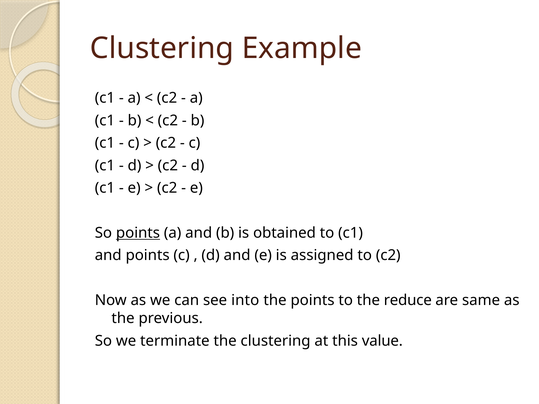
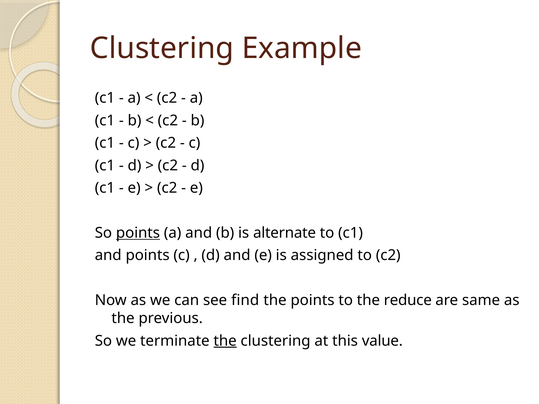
obtained: obtained -> alternate
into: into -> find
the at (225, 341) underline: none -> present
